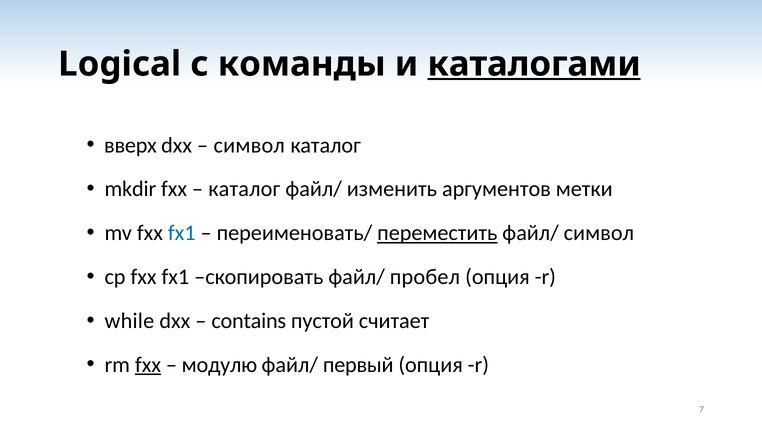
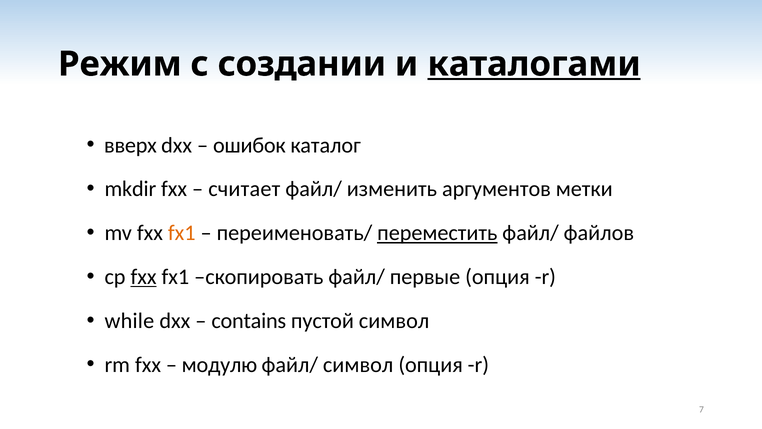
Logical: Logical -> Режим
команды: команды -> создании
символ at (249, 145): символ -> ошибок
каталог at (244, 189): каталог -> считает
fx1 at (182, 233) colour: blue -> orange
файл/ символ: символ -> файлов
fxx at (144, 277) underline: none -> present
пробел: пробел -> первые
пустой считает: считает -> символ
fxx at (148, 364) underline: present -> none
файл/ первый: первый -> символ
